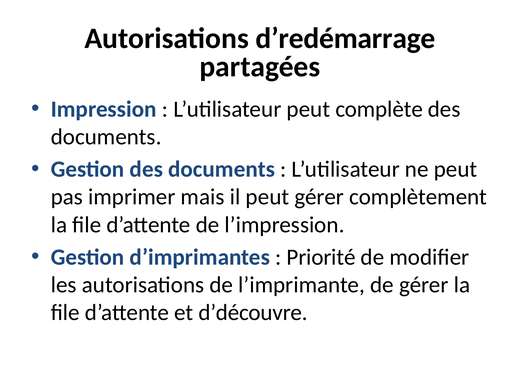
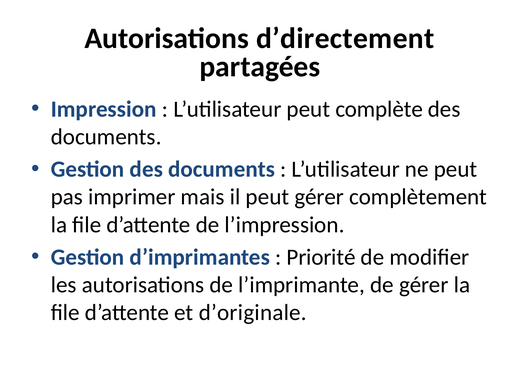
d’redémarrage: d’redémarrage -> d’directement
d’découvre: d’découvre -> d’originale
